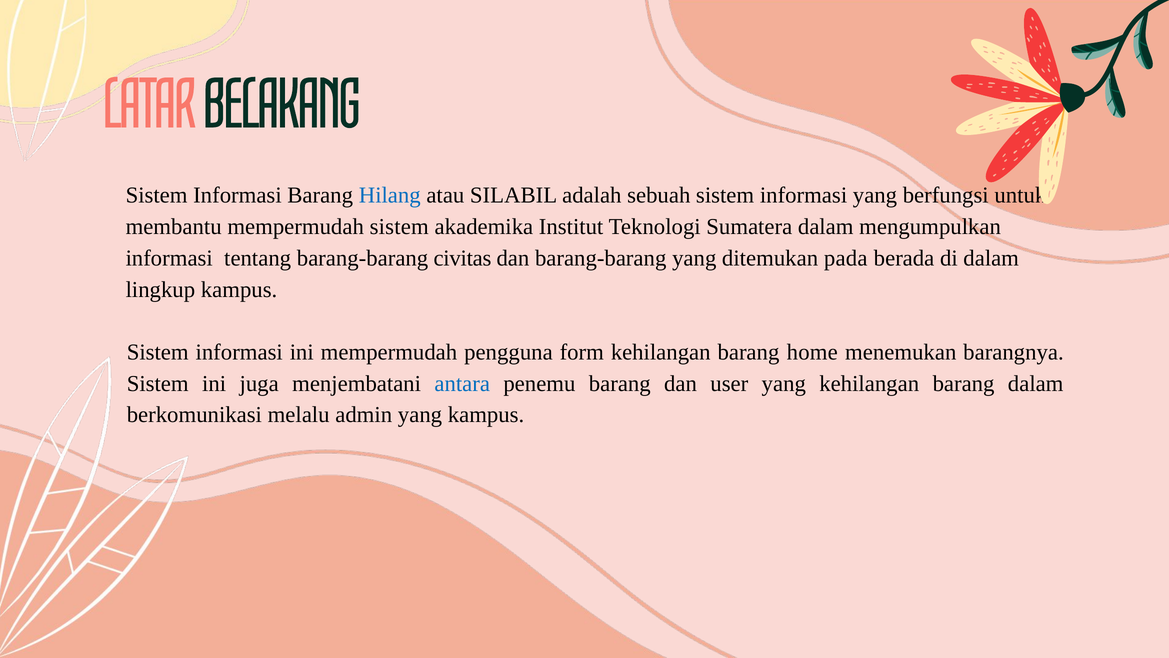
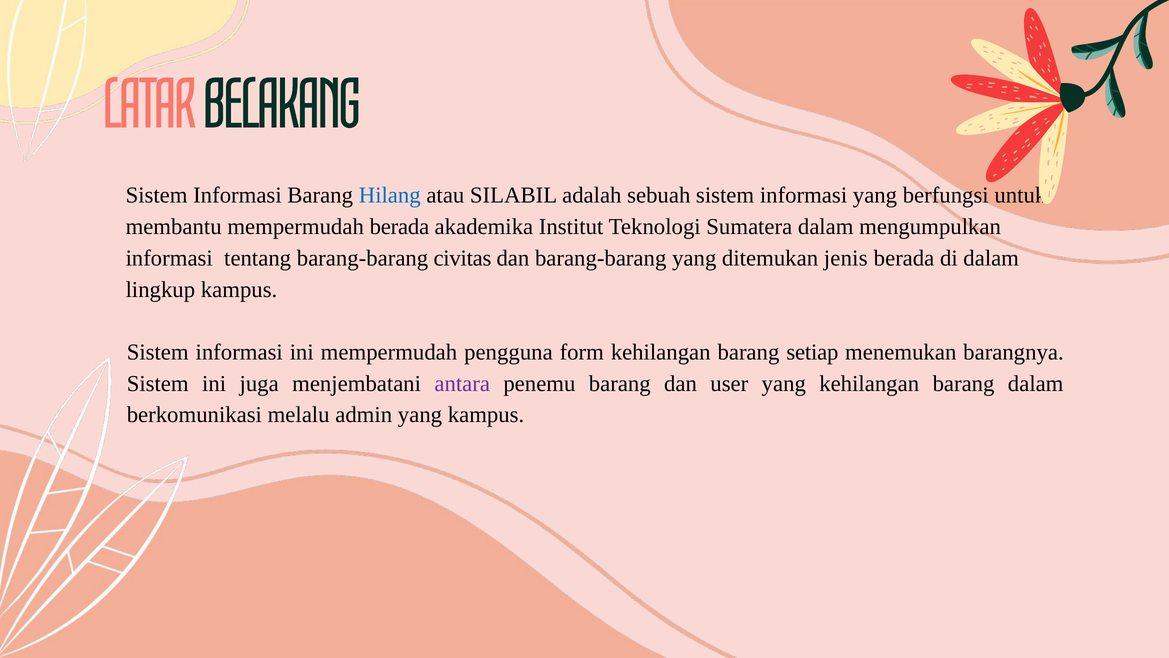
mempermudah sistem: sistem -> berada
pada: pada -> jenis
home: home -> setiap
antara colour: blue -> purple
